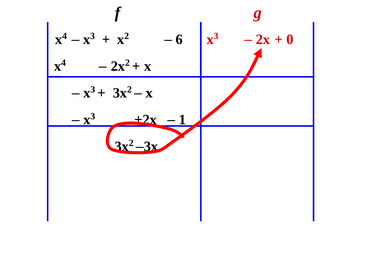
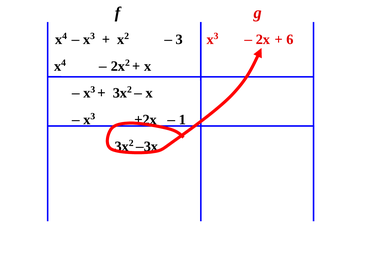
6 at (179, 39): 6 -> 3
0: 0 -> 6
